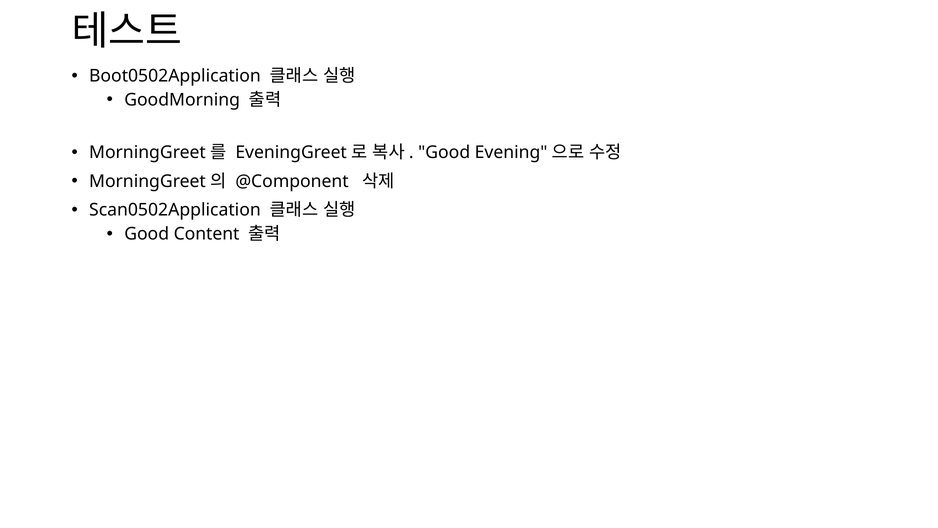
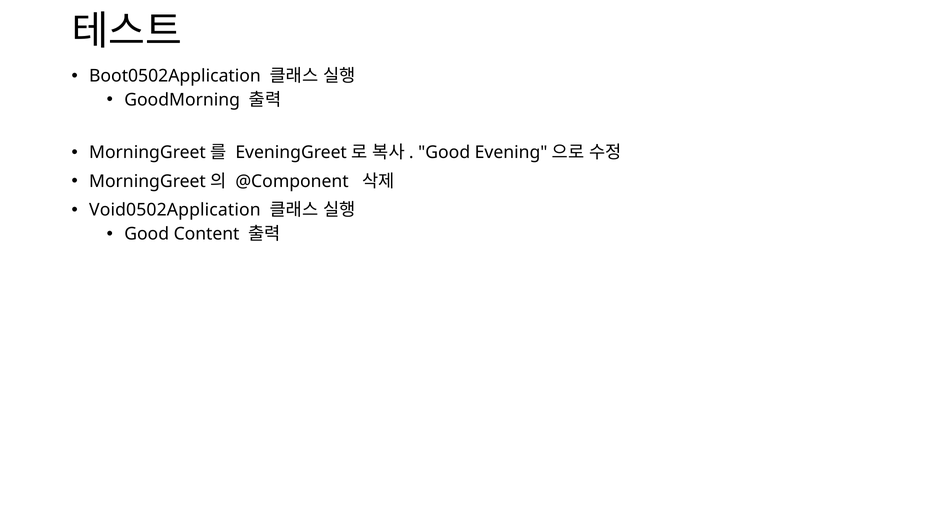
Scan0502Application: Scan0502Application -> Void0502Application
